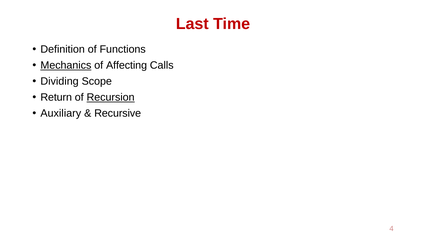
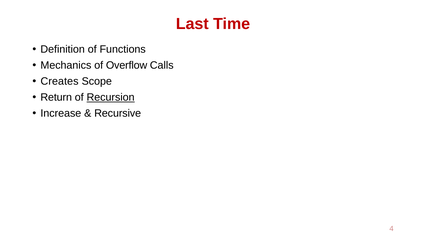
Mechanics underline: present -> none
Affecting: Affecting -> Overflow
Dividing: Dividing -> Creates
Auxiliary: Auxiliary -> Increase
